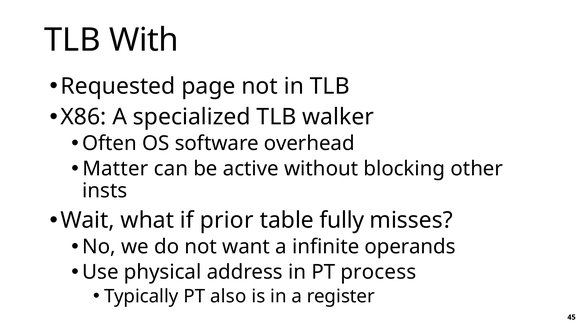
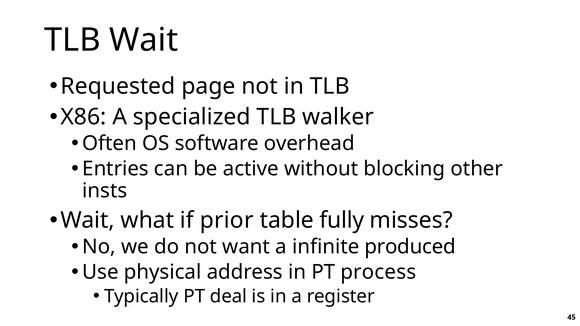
TLB With: With -> Wait
Matter: Matter -> Entries
operands: operands -> produced
also: also -> deal
